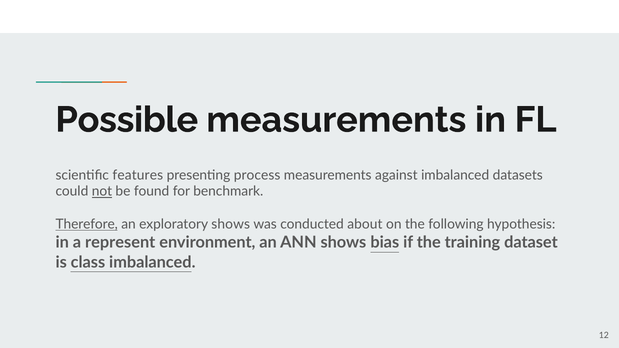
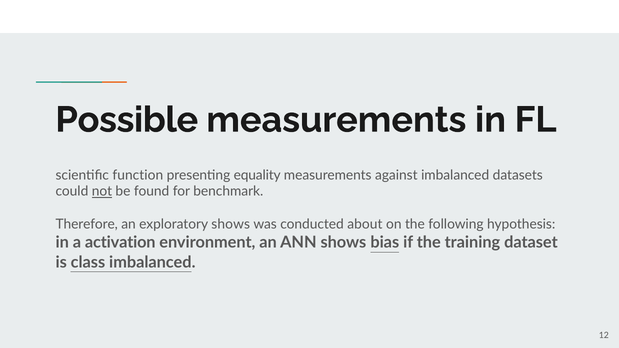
features: features -> function
process: process -> equality
Therefore underline: present -> none
represent: represent -> activation
